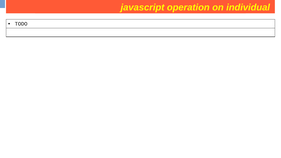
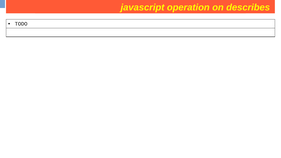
individual: individual -> describes
